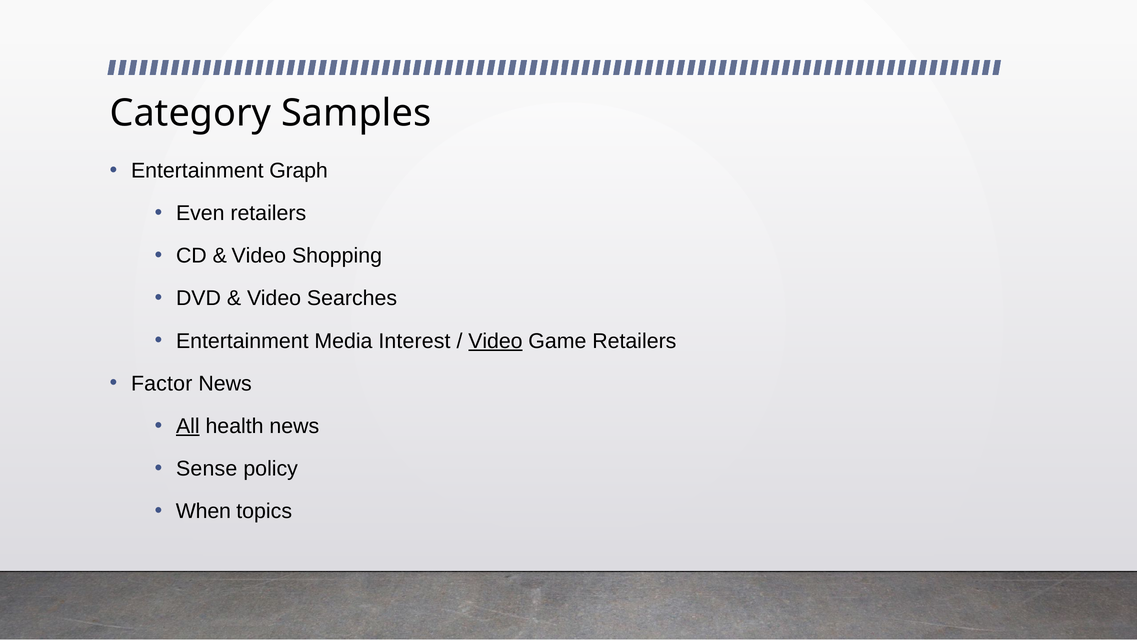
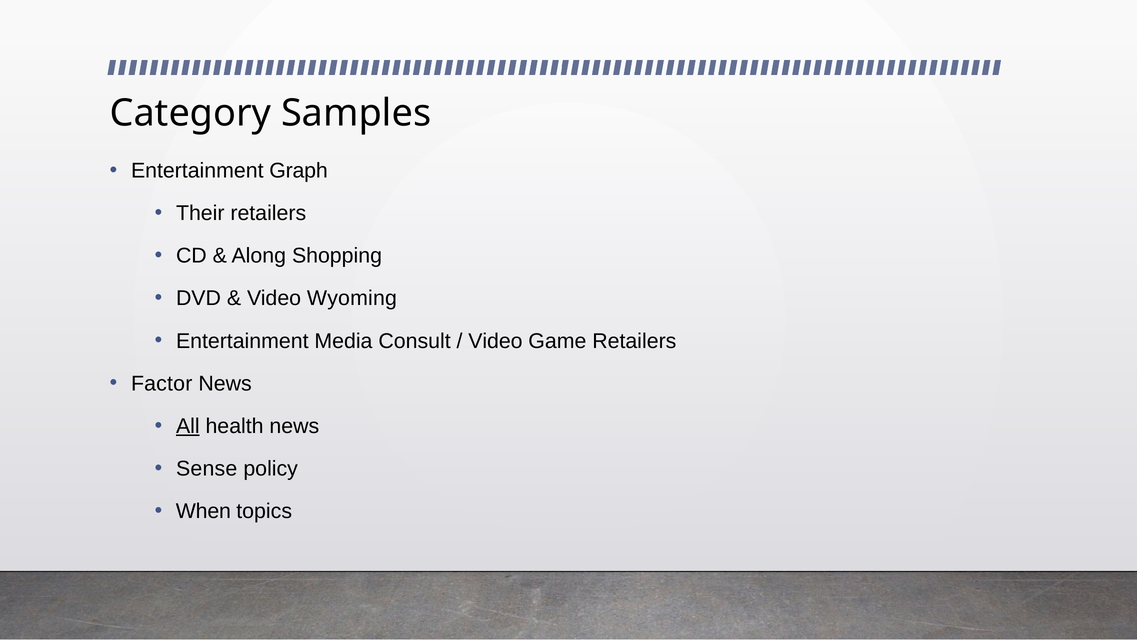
Even: Even -> Their
Video at (259, 256): Video -> Along
Searches: Searches -> Wyoming
Interest: Interest -> Consult
Video at (495, 341) underline: present -> none
